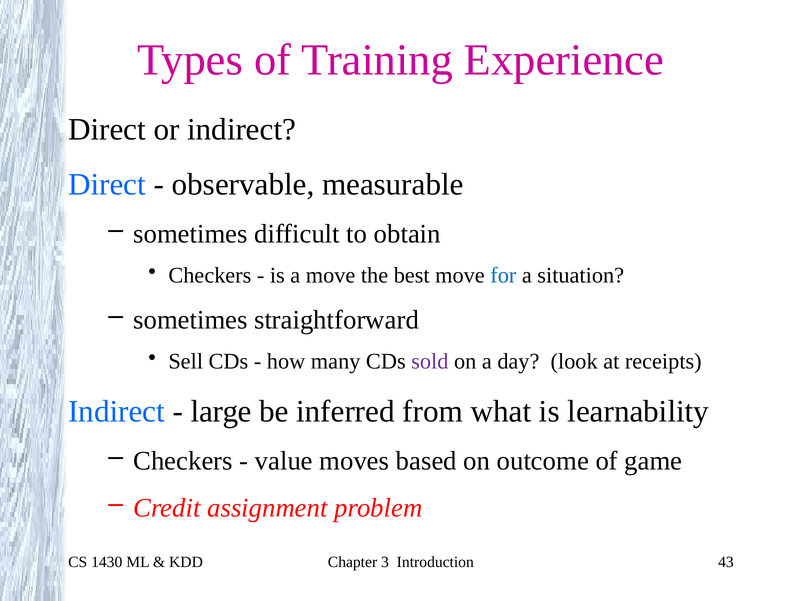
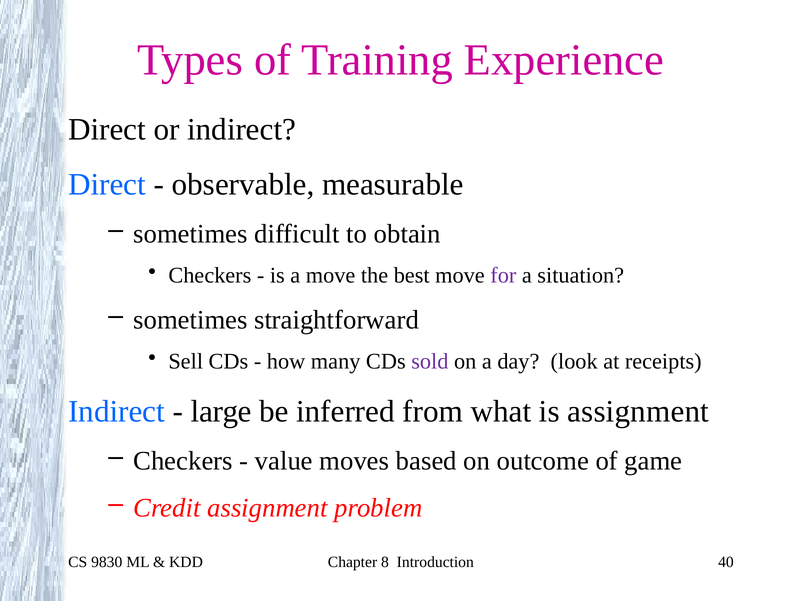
for colour: blue -> purple
is learnability: learnability -> assignment
1430: 1430 -> 9830
3: 3 -> 8
43: 43 -> 40
